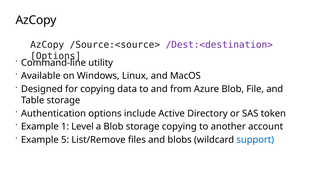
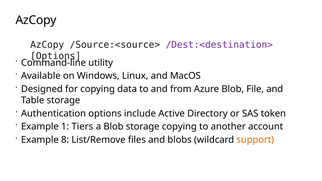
Level: Level -> Tiers
5: 5 -> 8
support colour: blue -> orange
